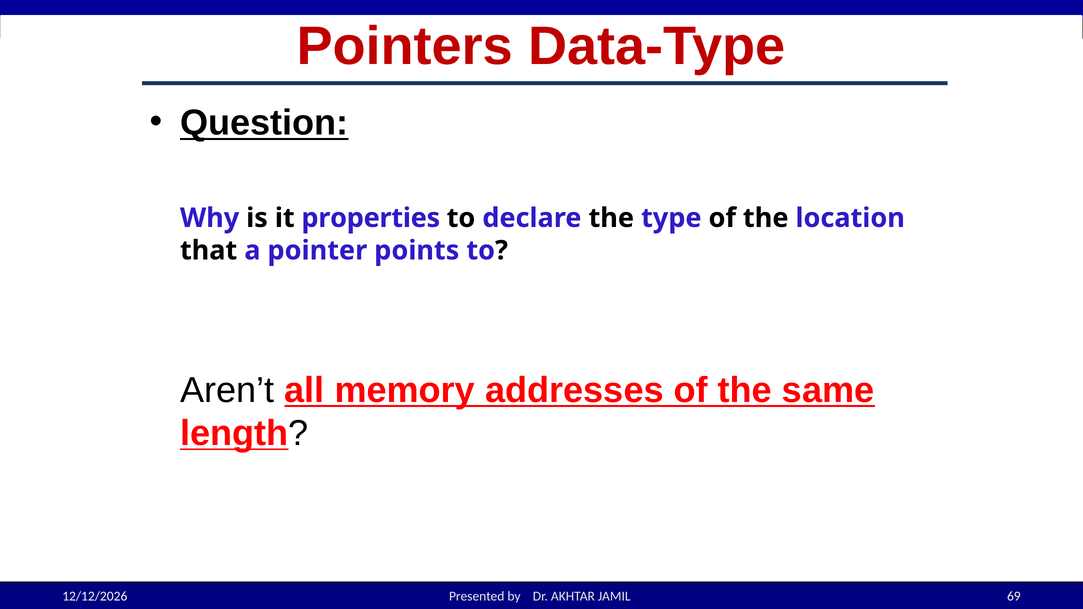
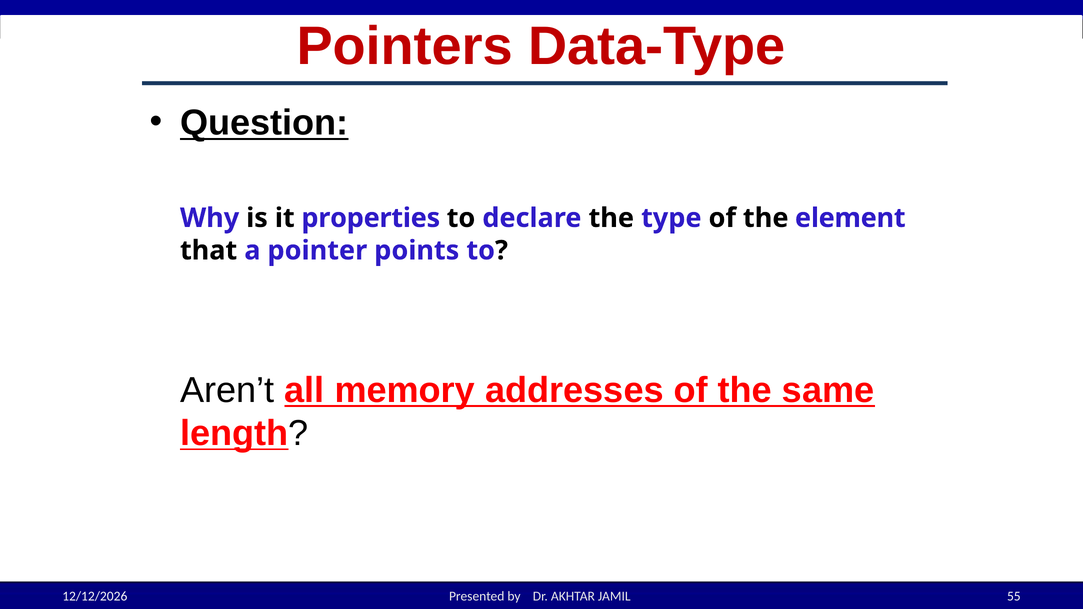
location: location -> element
69: 69 -> 55
